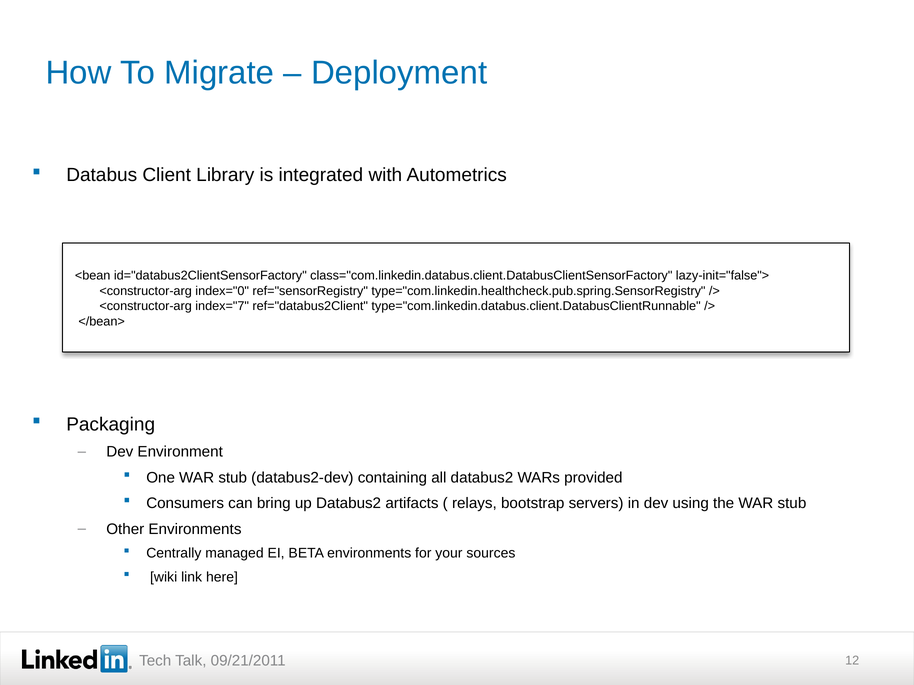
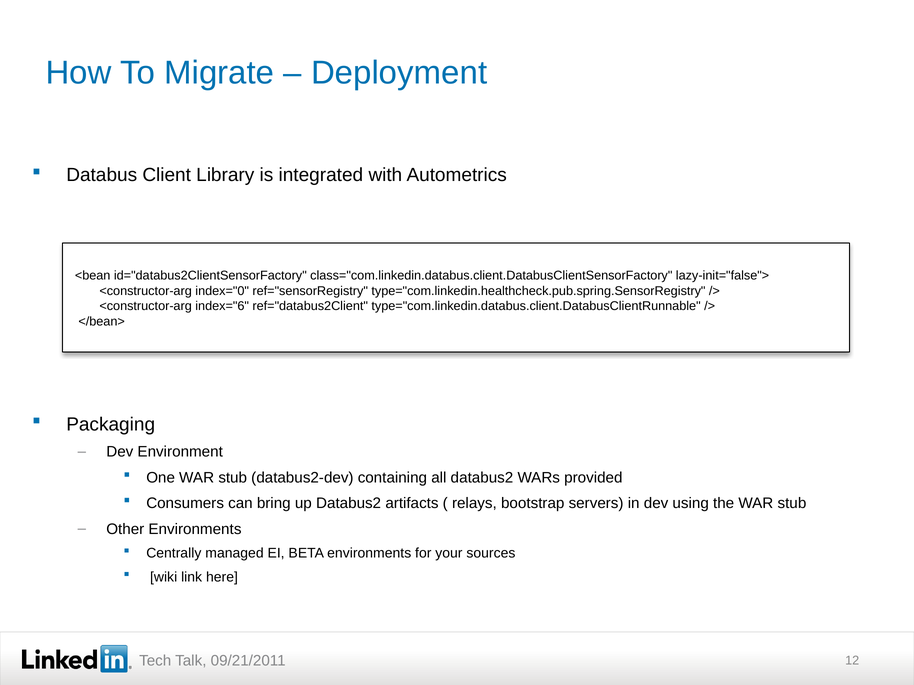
index="7: index="7 -> index="6
